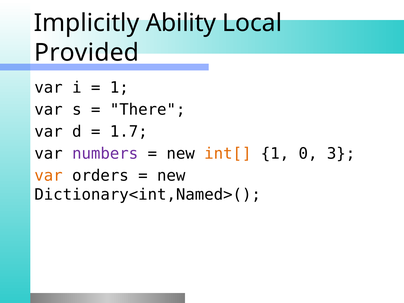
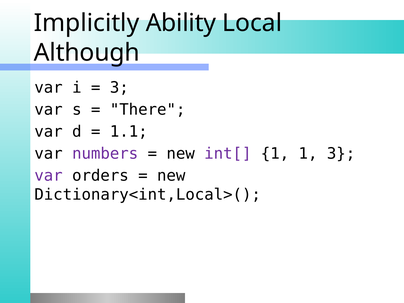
Provided: Provided -> Although
1 at (119, 88): 1 -> 3
1.7: 1.7 -> 1.1
int[ colour: orange -> purple
1 0: 0 -> 1
var at (49, 176) colour: orange -> purple
Dictionary<int,Named>(: Dictionary<int,Named>( -> Dictionary<int,Local>(
